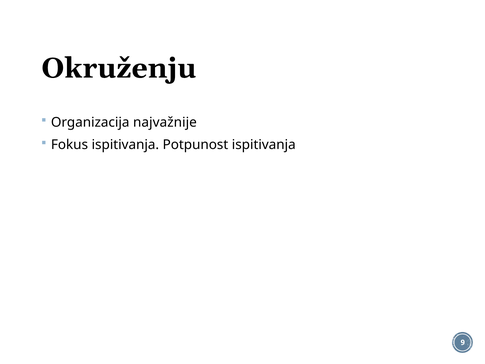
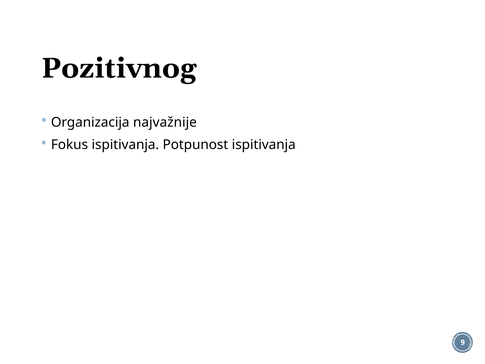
Okruženju: Okruženju -> Pozitivnog
